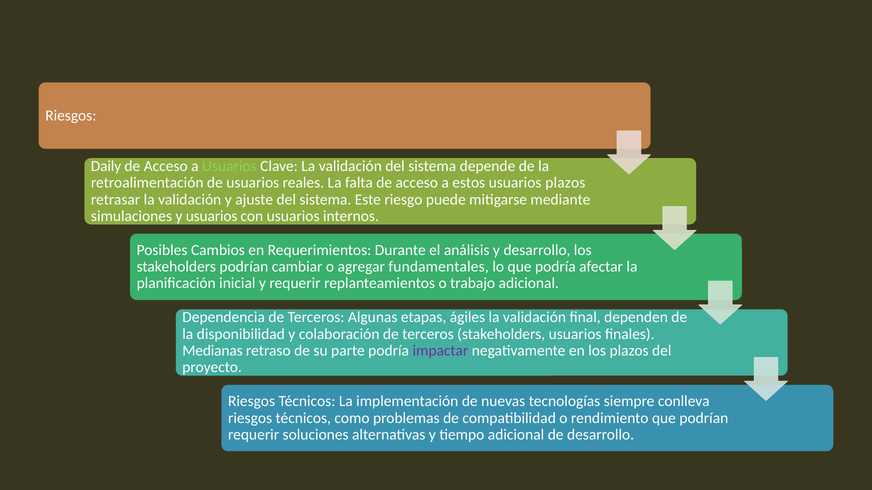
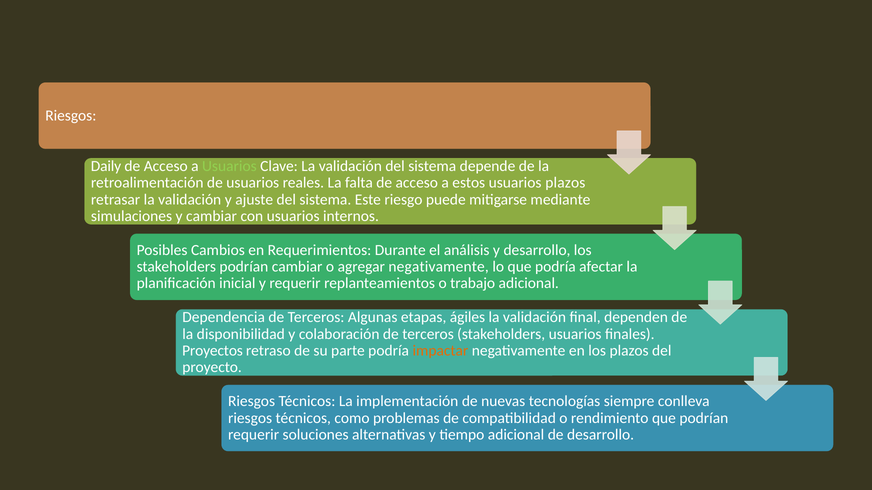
y usuarios: usuarios -> cambiar
agregar fundamentales: fundamentales -> negativamente
Medianas: Medianas -> Proyectos
impactar colour: purple -> orange
